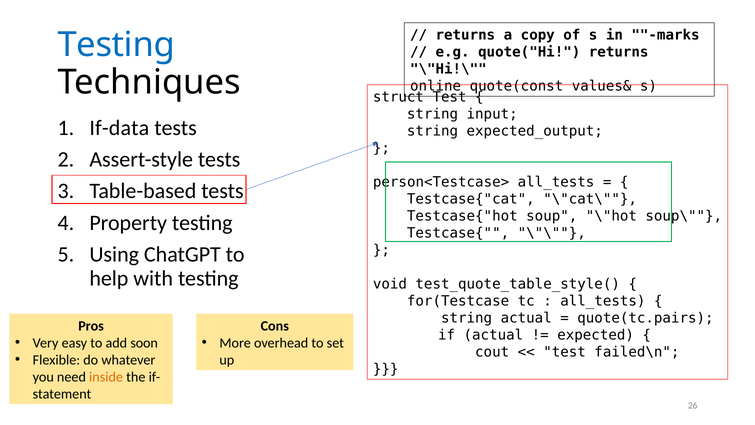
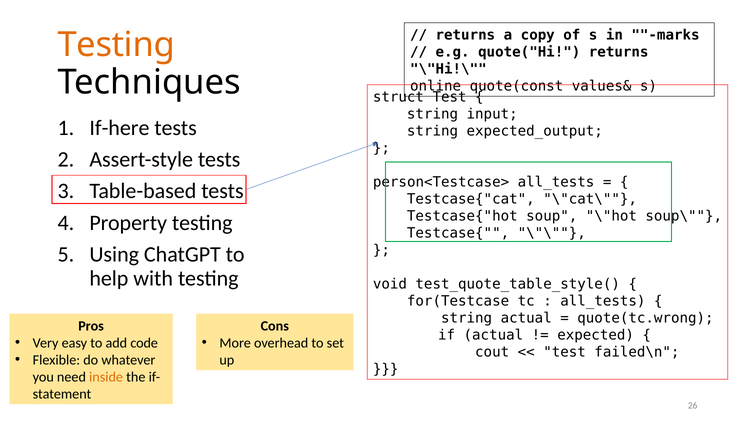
Testing at (116, 45) colour: blue -> orange
If-data: If-data -> If-here
quote(tc.pairs: quote(tc.pairs -> quote(tc.wrong
soon: soon -> code
